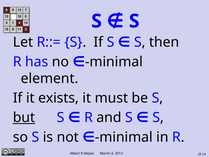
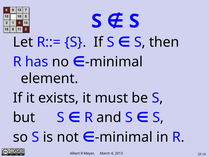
but underline: present -> none
